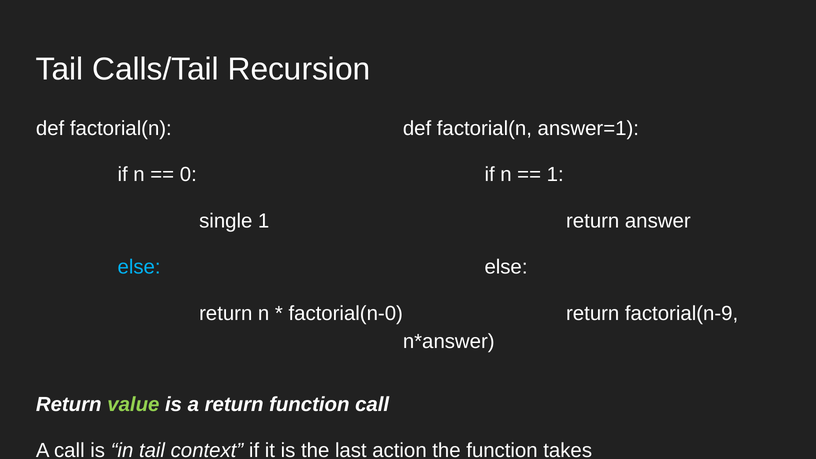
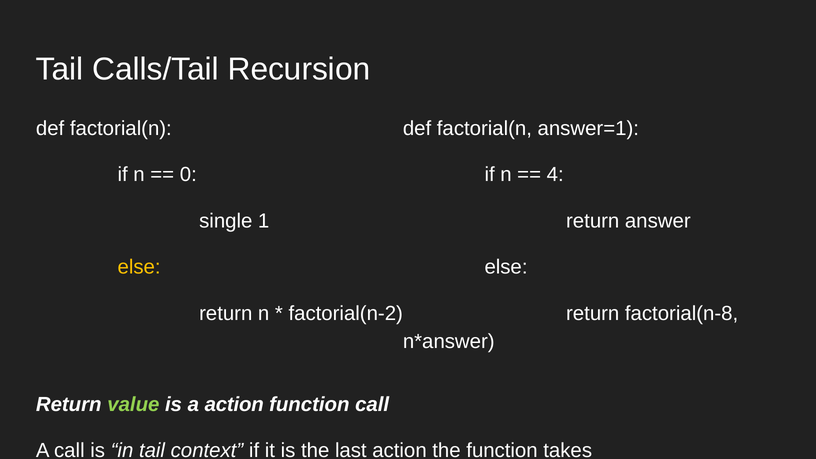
1 at (555, 175): 1 -> 4
else at (139, 267) colour: light blue -> yellow
factorial(n-0: factorial(n-0 -> factorial(n-2
factorial(n-9: factorial(n-9 -> factorial(n-8
a return: return -> action
